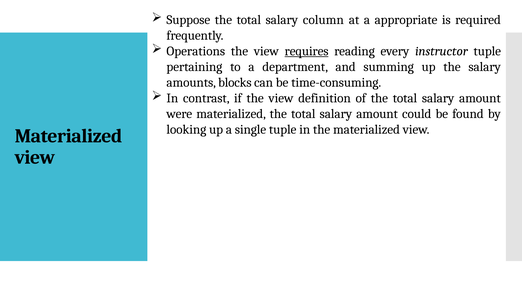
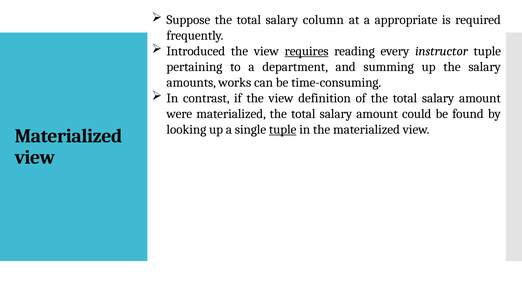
Operations: Operations -> Introduced
blocks: blocks -> works
tuple at (283, 129) underline: none -> present
